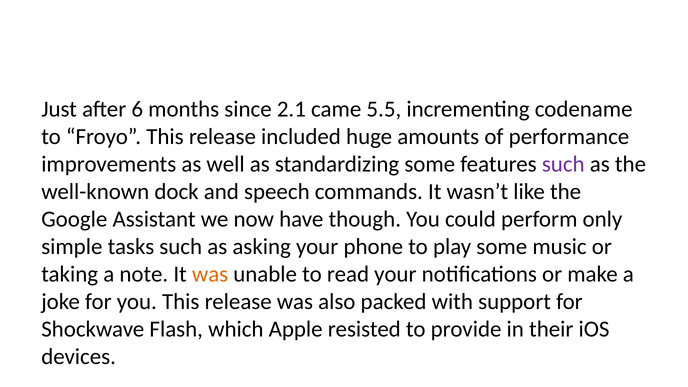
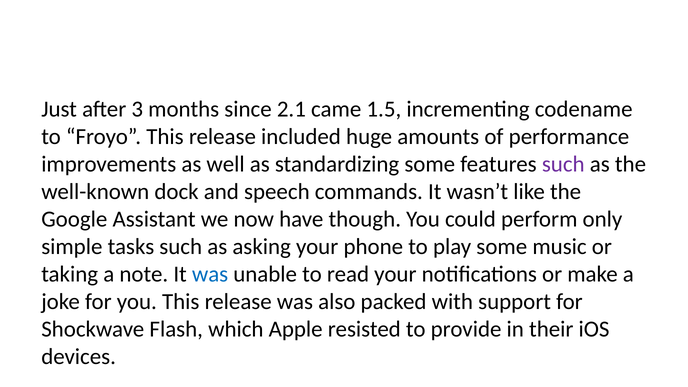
6: 6 -> 3
5.5: 5.5 -> 1.5
was at (210, 274) colour: orange -> blue
